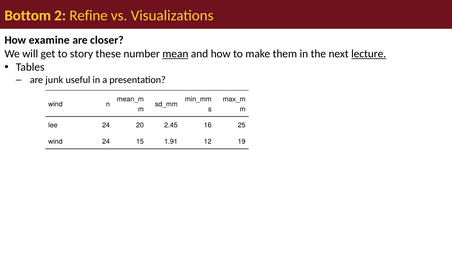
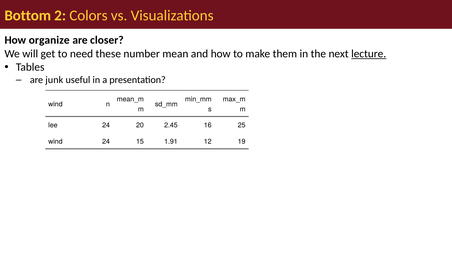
Refine: Refine -> Colors
examine: examine -> organize
story: story -> need
mean underline: present -> none
